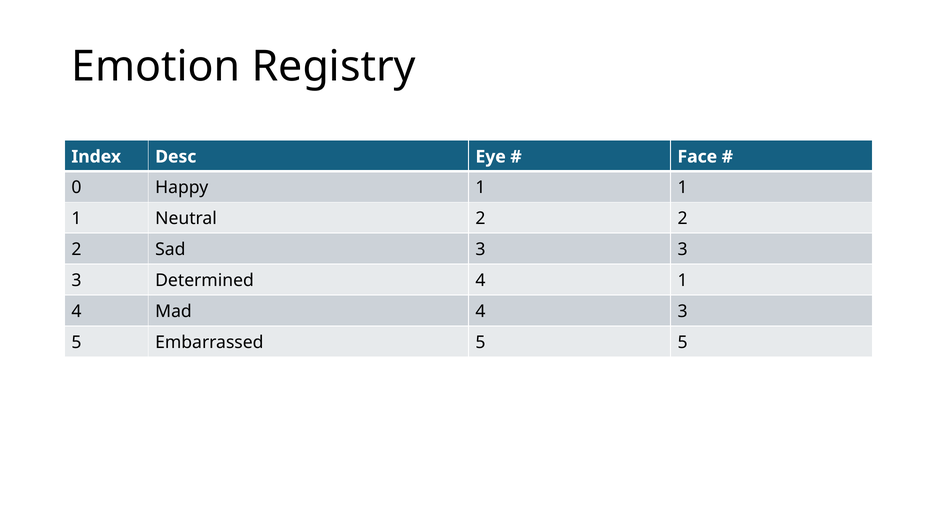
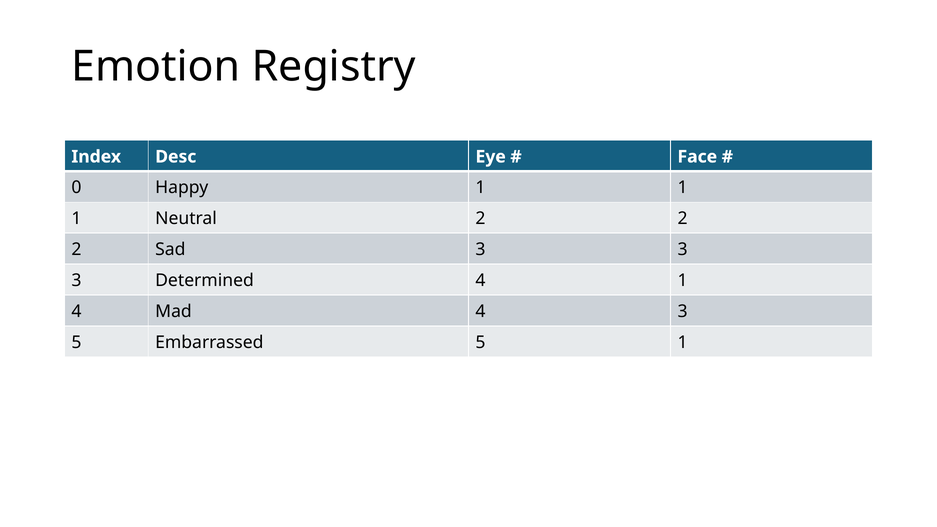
5 5: 5 -> 1
